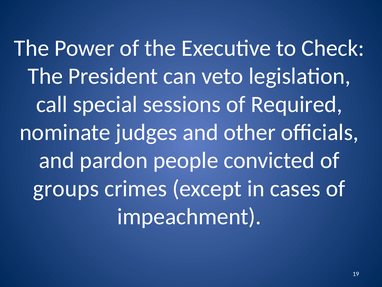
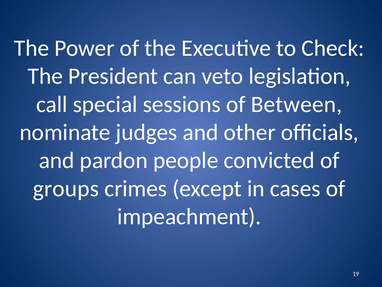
Required: Required -> Between
